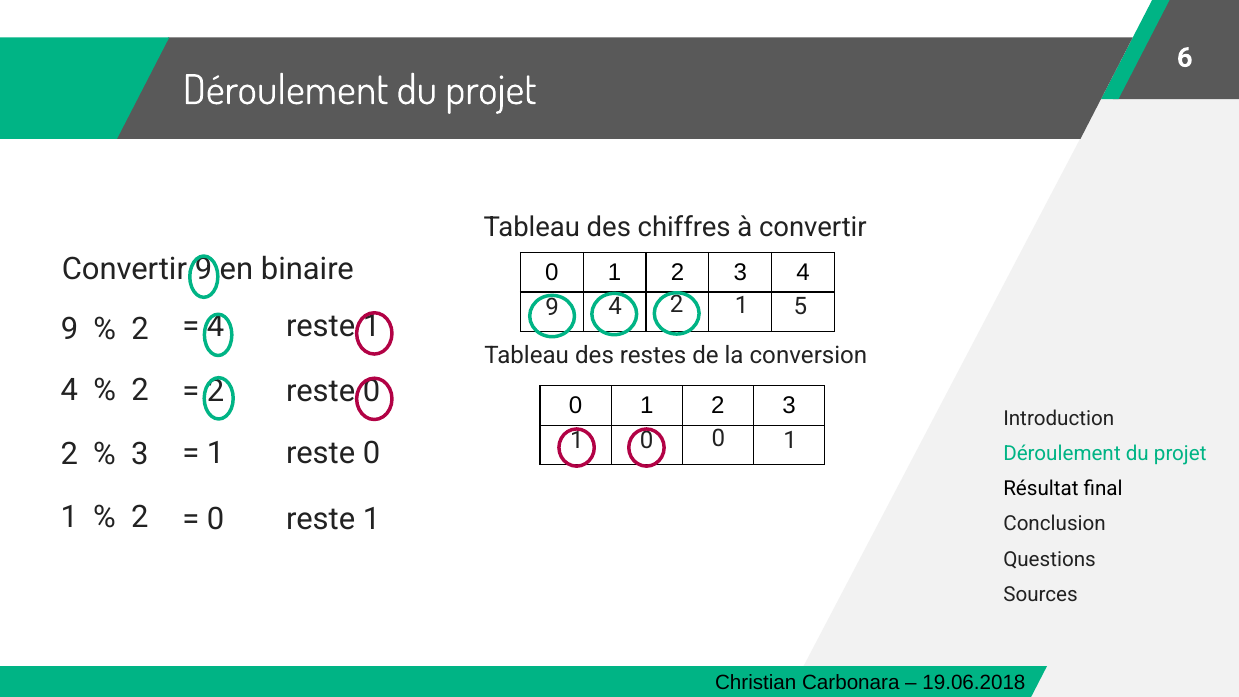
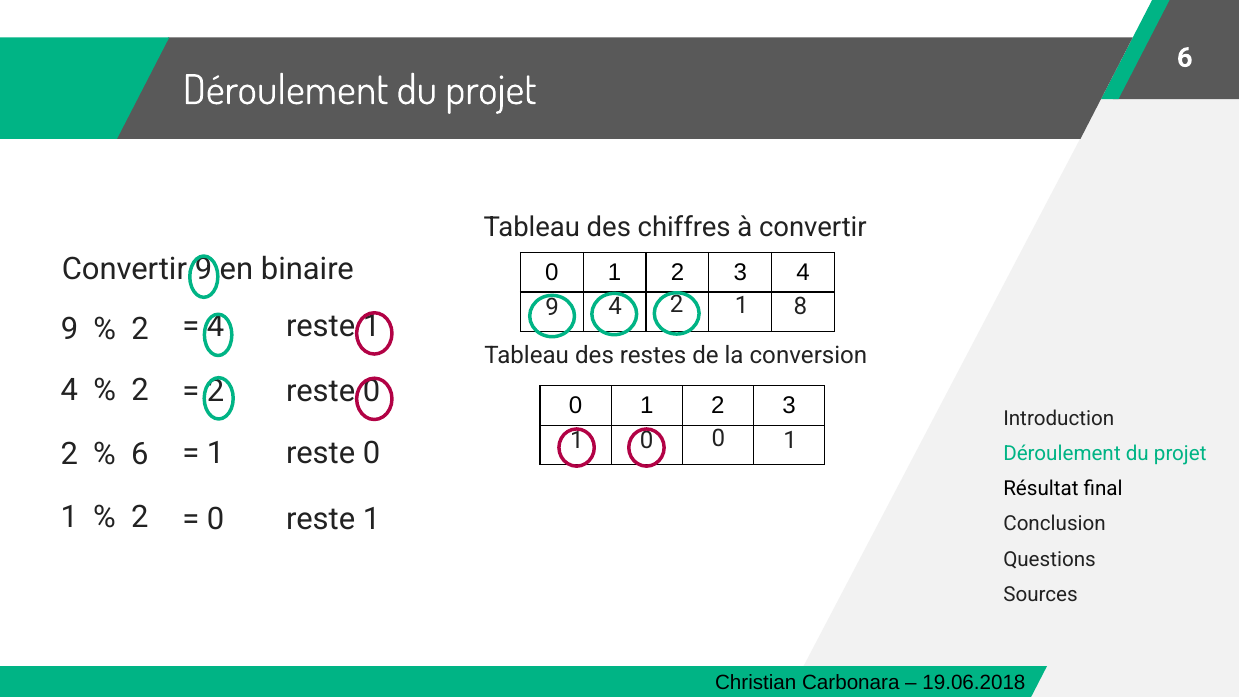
5: 5 -> 8
3 at (140, 454): 3 -> 6
